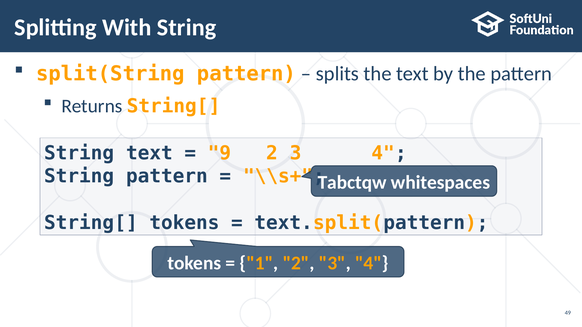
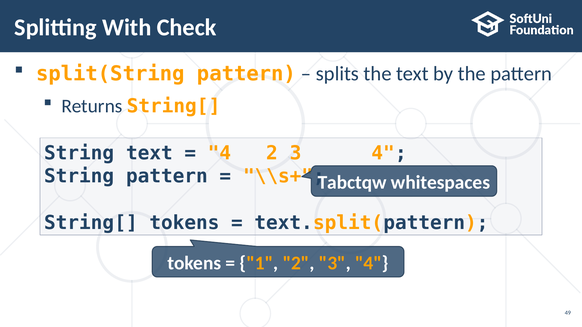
With String: String -> Check
9 at (220, 153): 9 -> 4
